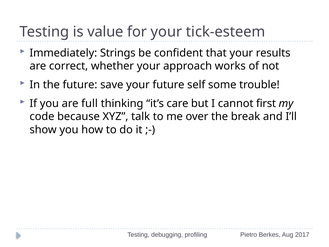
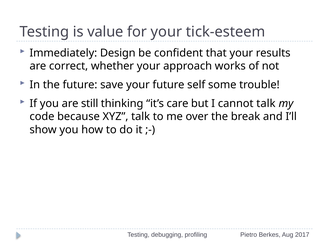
Strings: Strings -> Design
full: full -> still
cannot first: first -> talk
